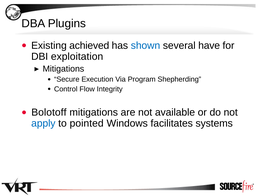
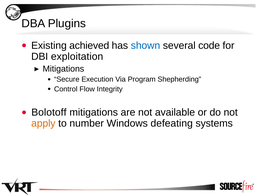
have: have -> code
apply colour: blue -> orange
pointed: pointed -> number
facilitates: facilitates -> defeating
